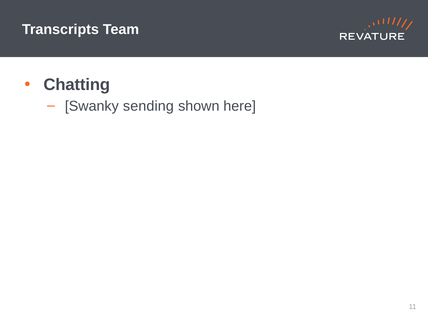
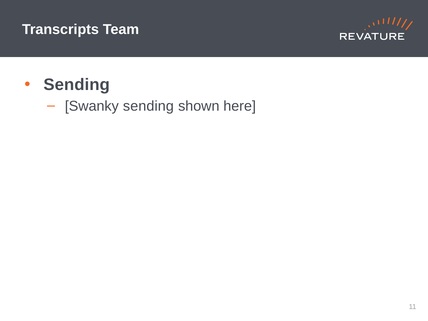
Chatting at (77, 85): Chatting -> Sending
